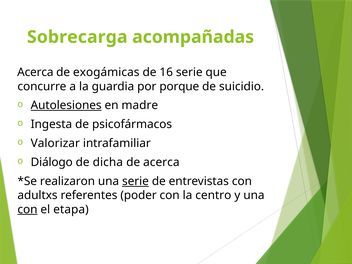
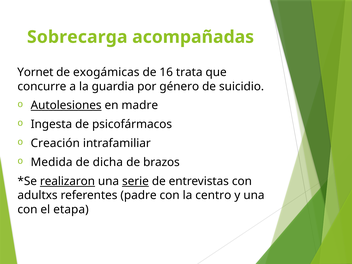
Acerca at (35, 72): Acerca -> Yornet
16 serie: serie -> trata
porque: porque -> género
Valorizar: Valorizar -> Creación
Diálogo: Diálogo -> Medida
de acerca: acerca -> brazos
realizaron underline: none -> present
poder: poder -> padre
con at (27, 209) underline: present -> none
